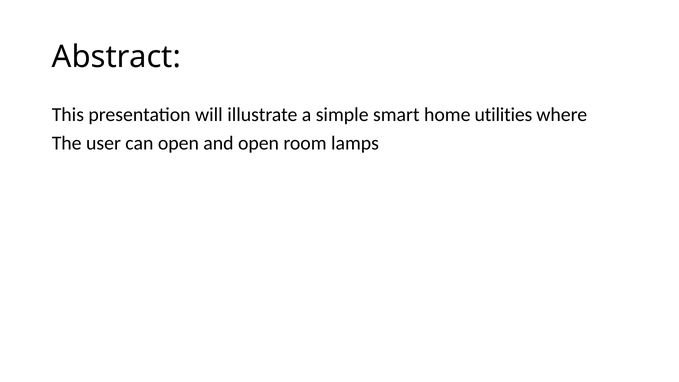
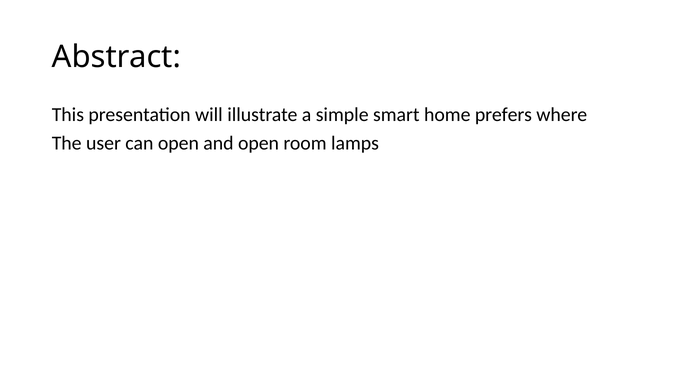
utilities: utilities -> prefers
